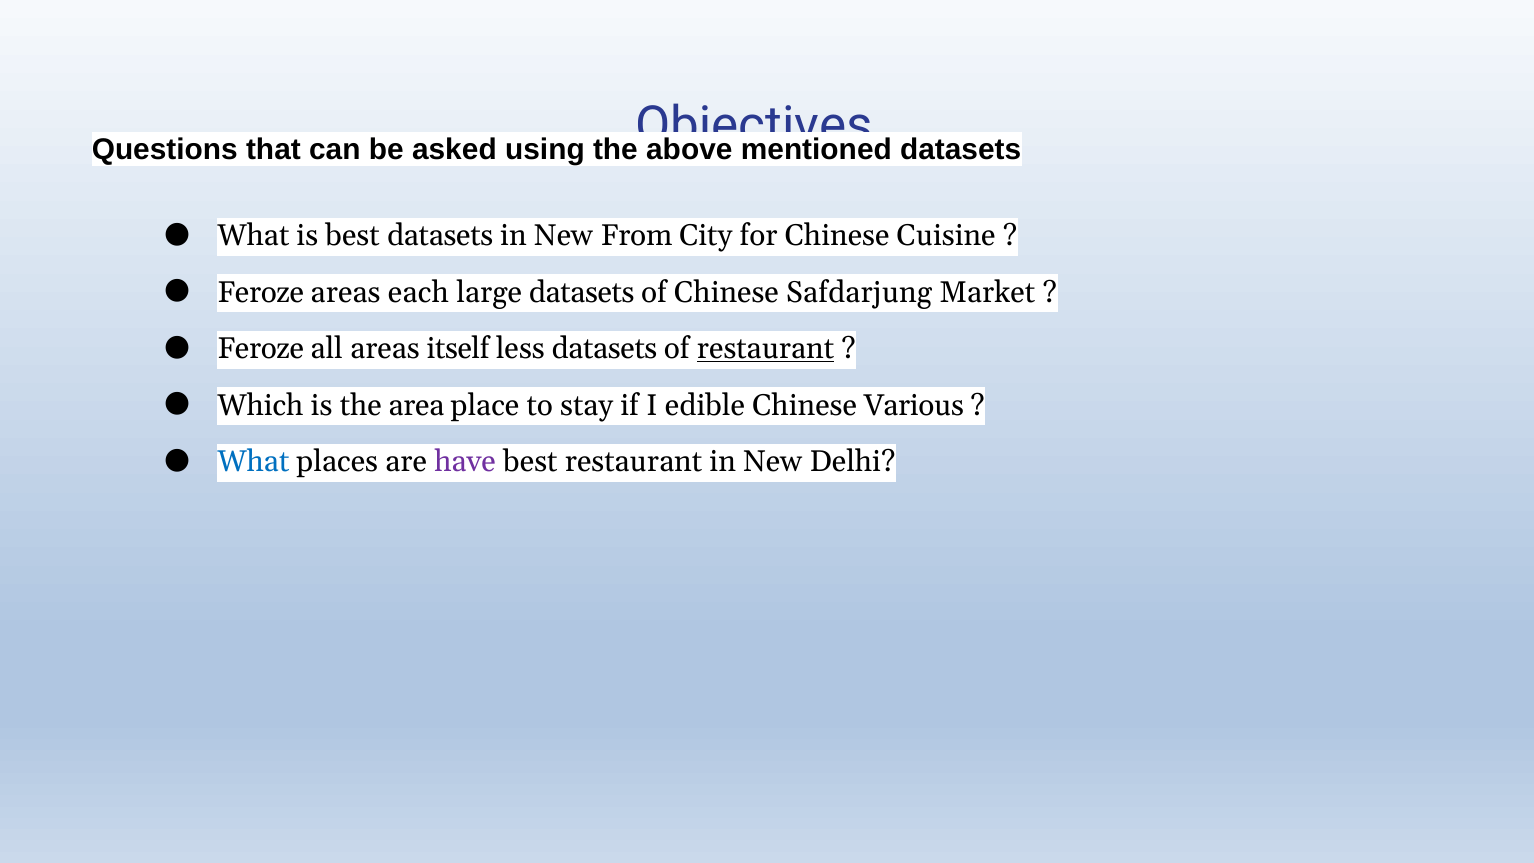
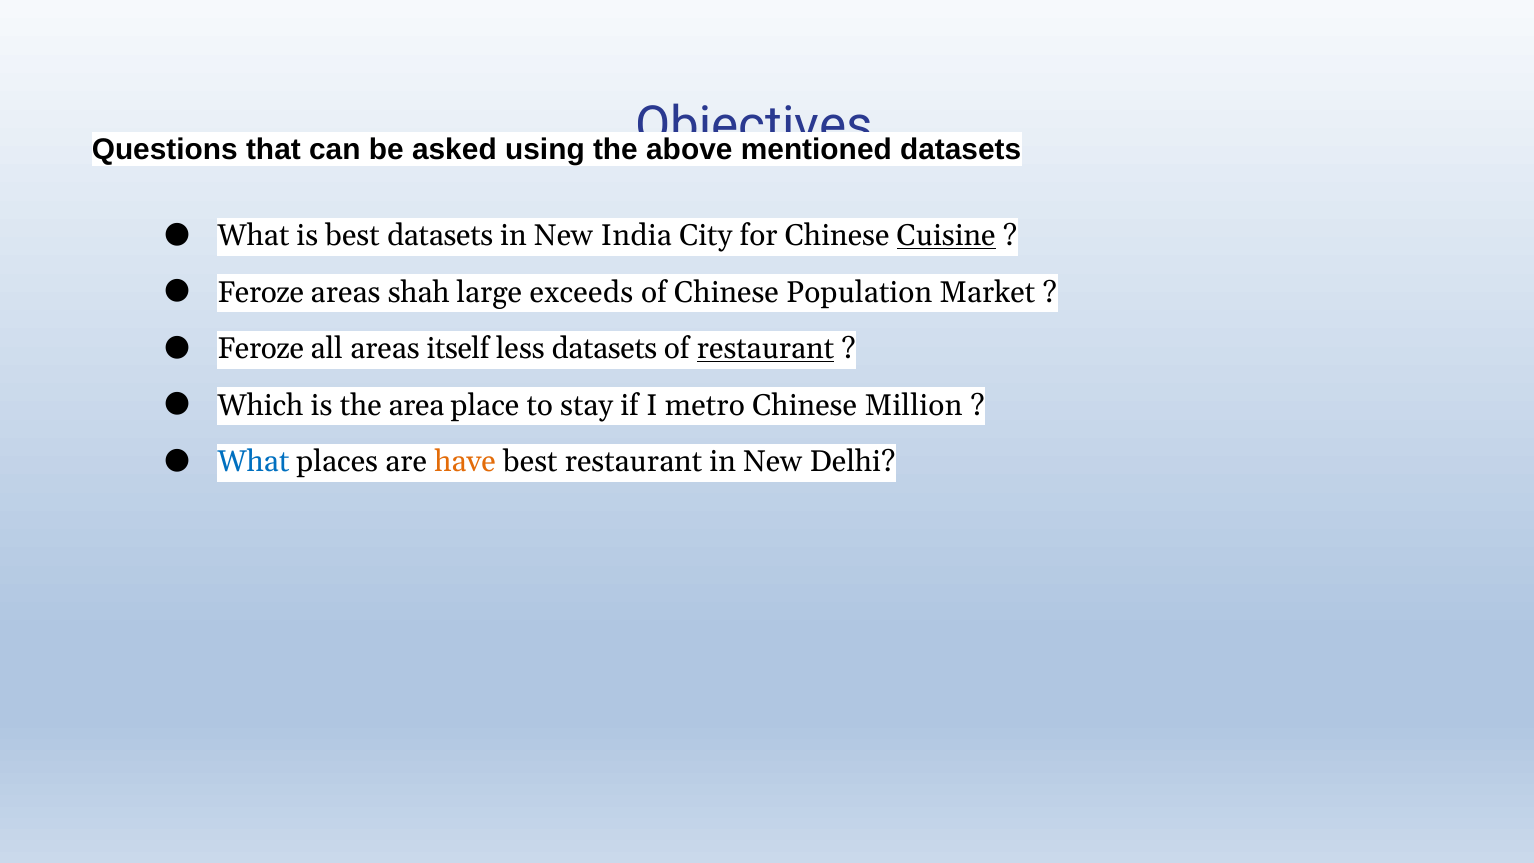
From: From -> India
Cuisine underline: none -> present
each: each -> shah
large datasets: datasets -> exceeds
Safdarjung: Safdarjung -> Population
edible: edible -> metro
Various: Various -> Million
have colour: purple -> orange
